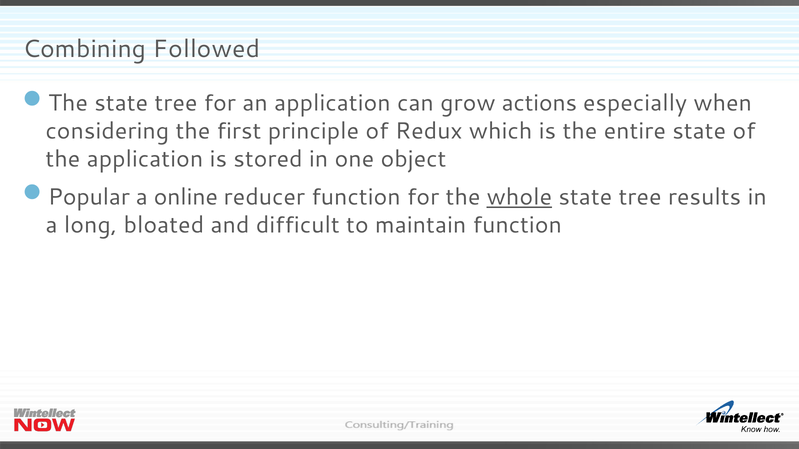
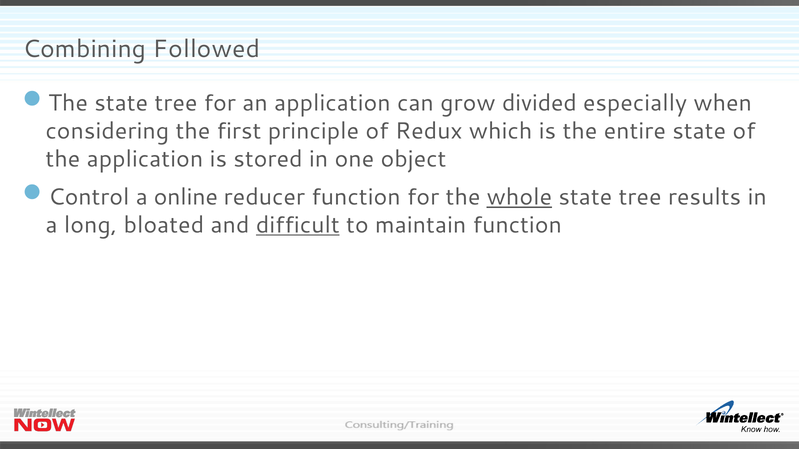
actions: actions -> divided
Popular: Popular -> Control
difficult underline: none -> present
